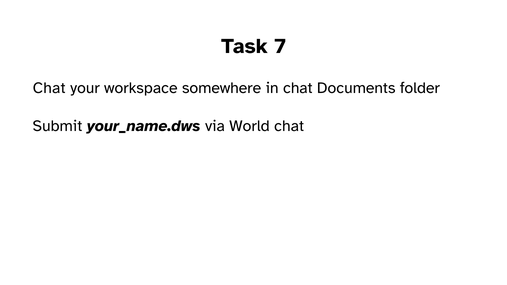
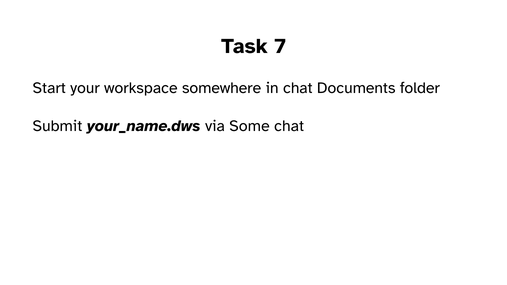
Chat at (49, 88): Chat -> Start
World: World -> Some
